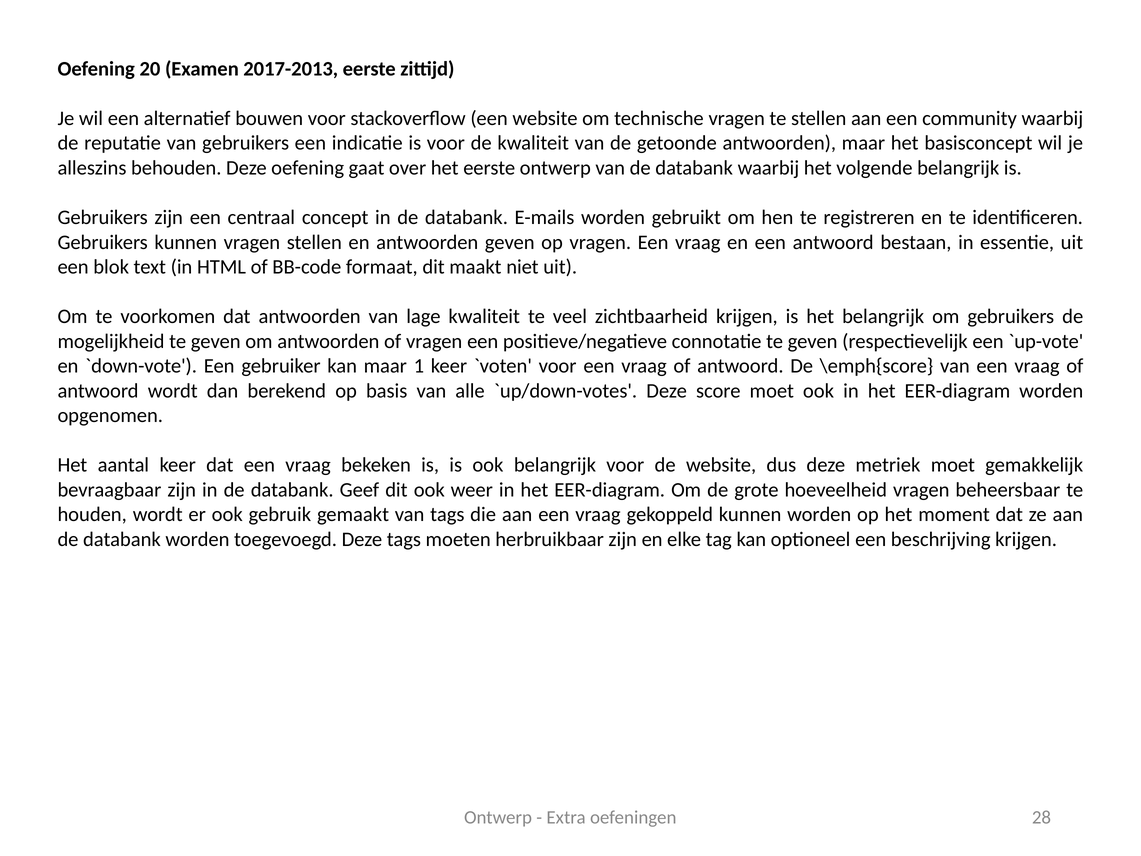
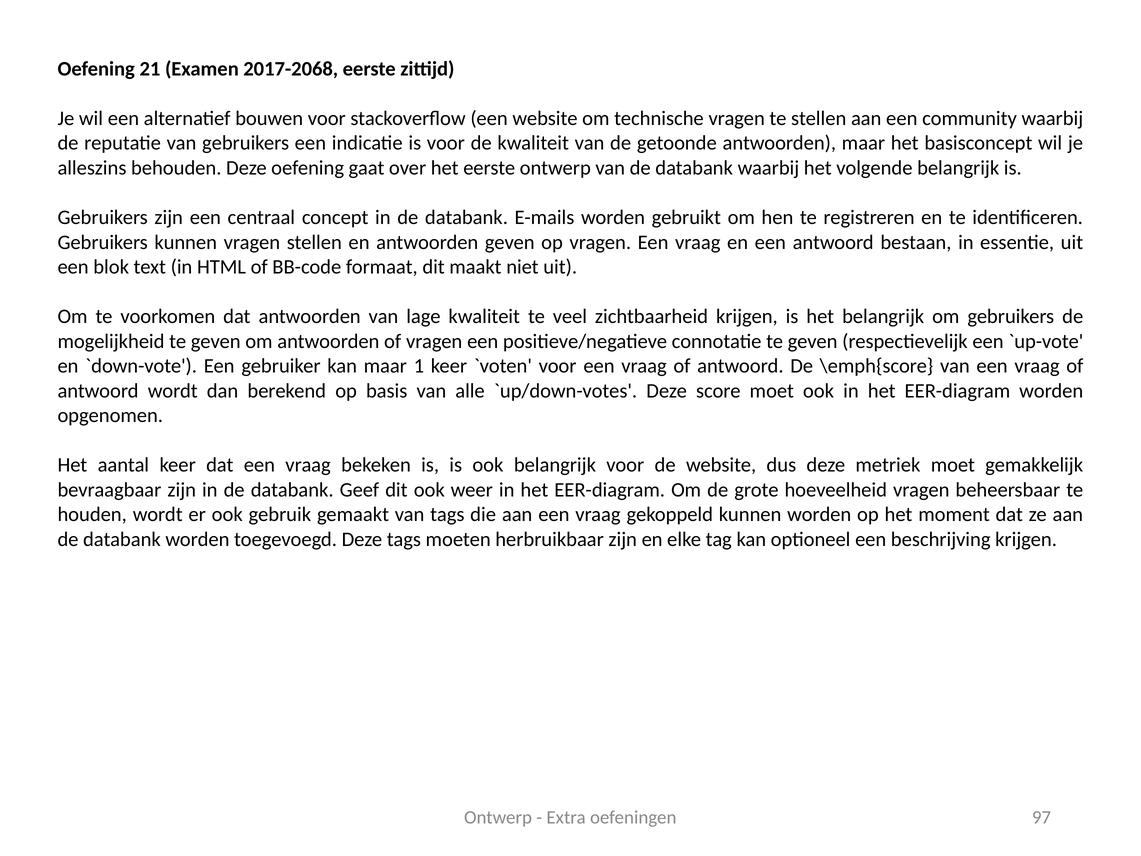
20: 20 -> 21
2017-2013: 2017-2013 -> 2017-2068
28: 28 -> 97
